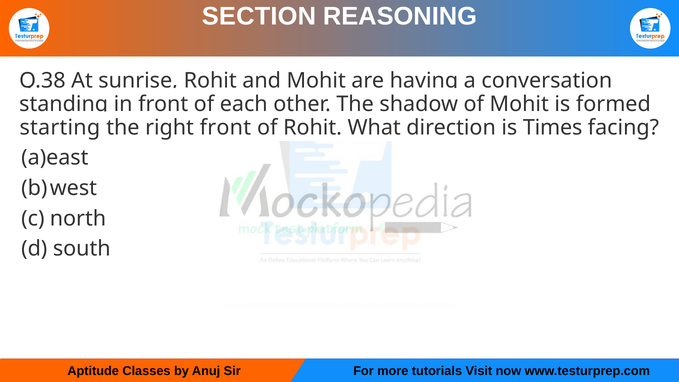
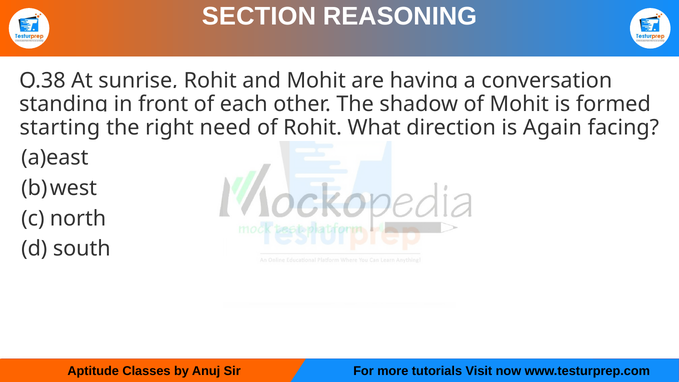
right front: front -> need
Times: Times -> Again
